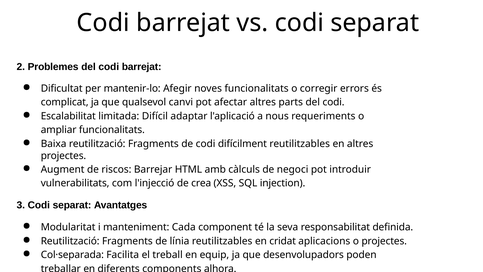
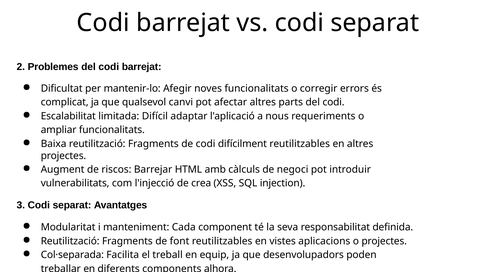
línia: línia -> font
cridat: cridat -> vistes
